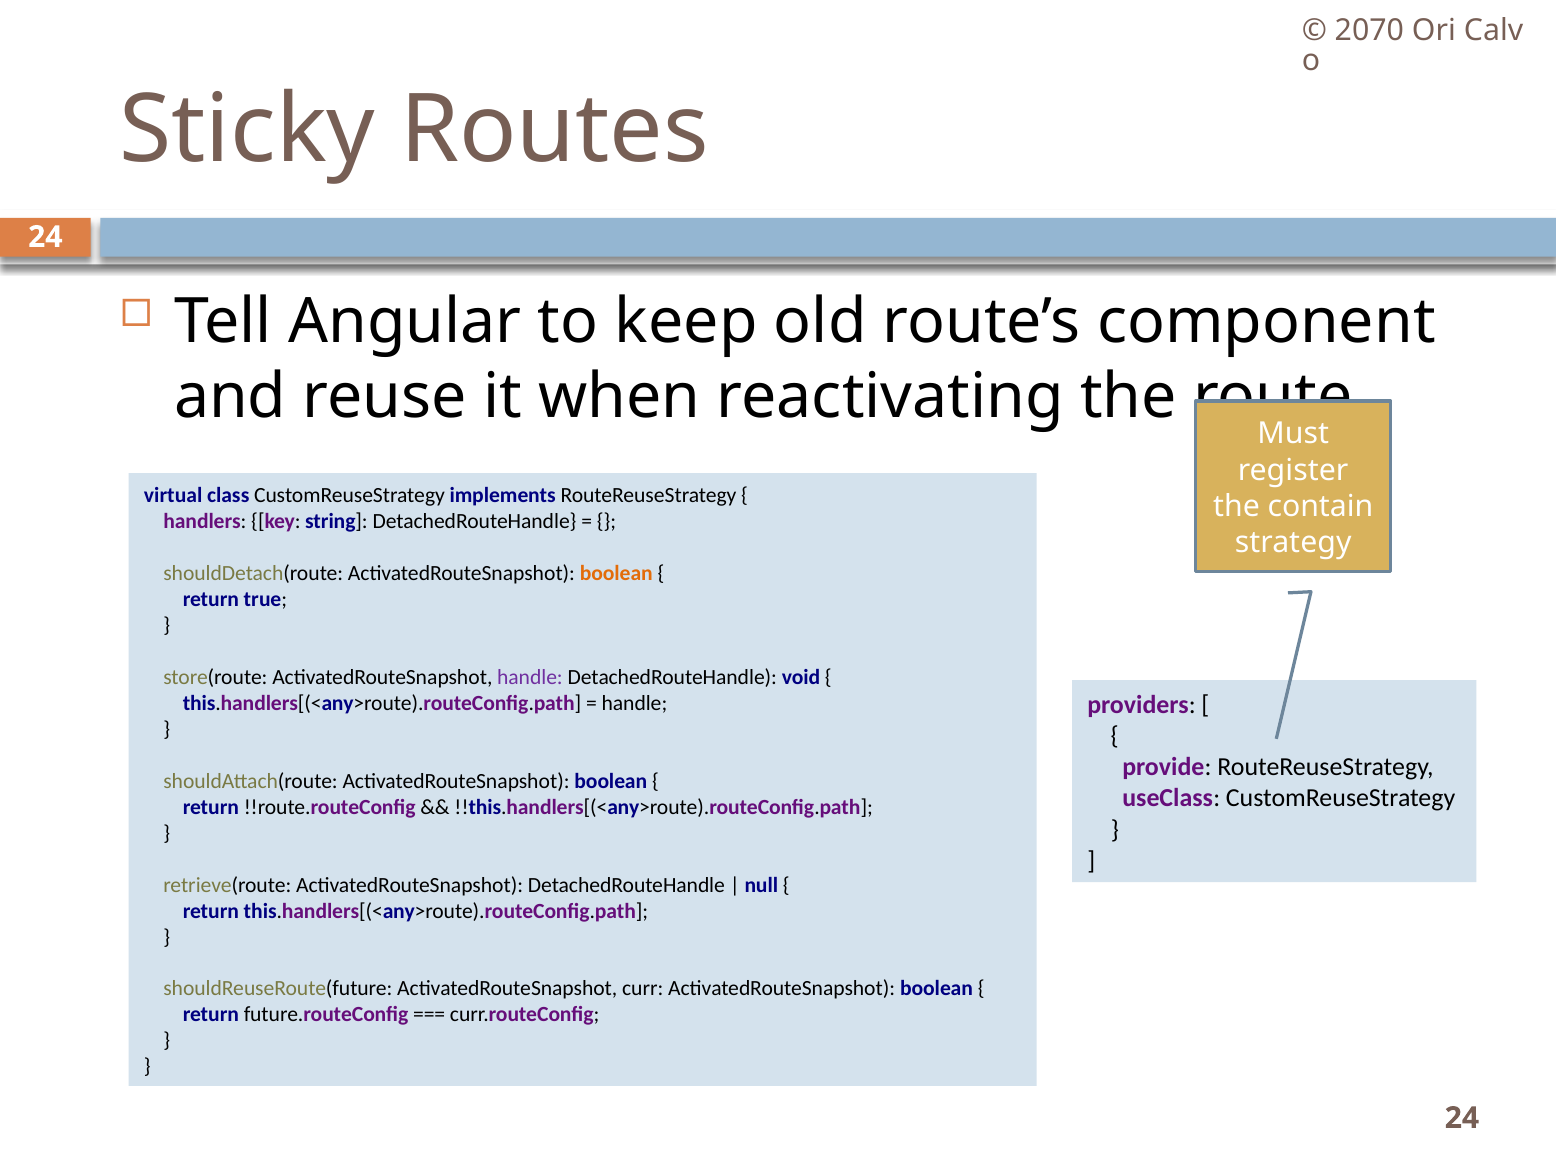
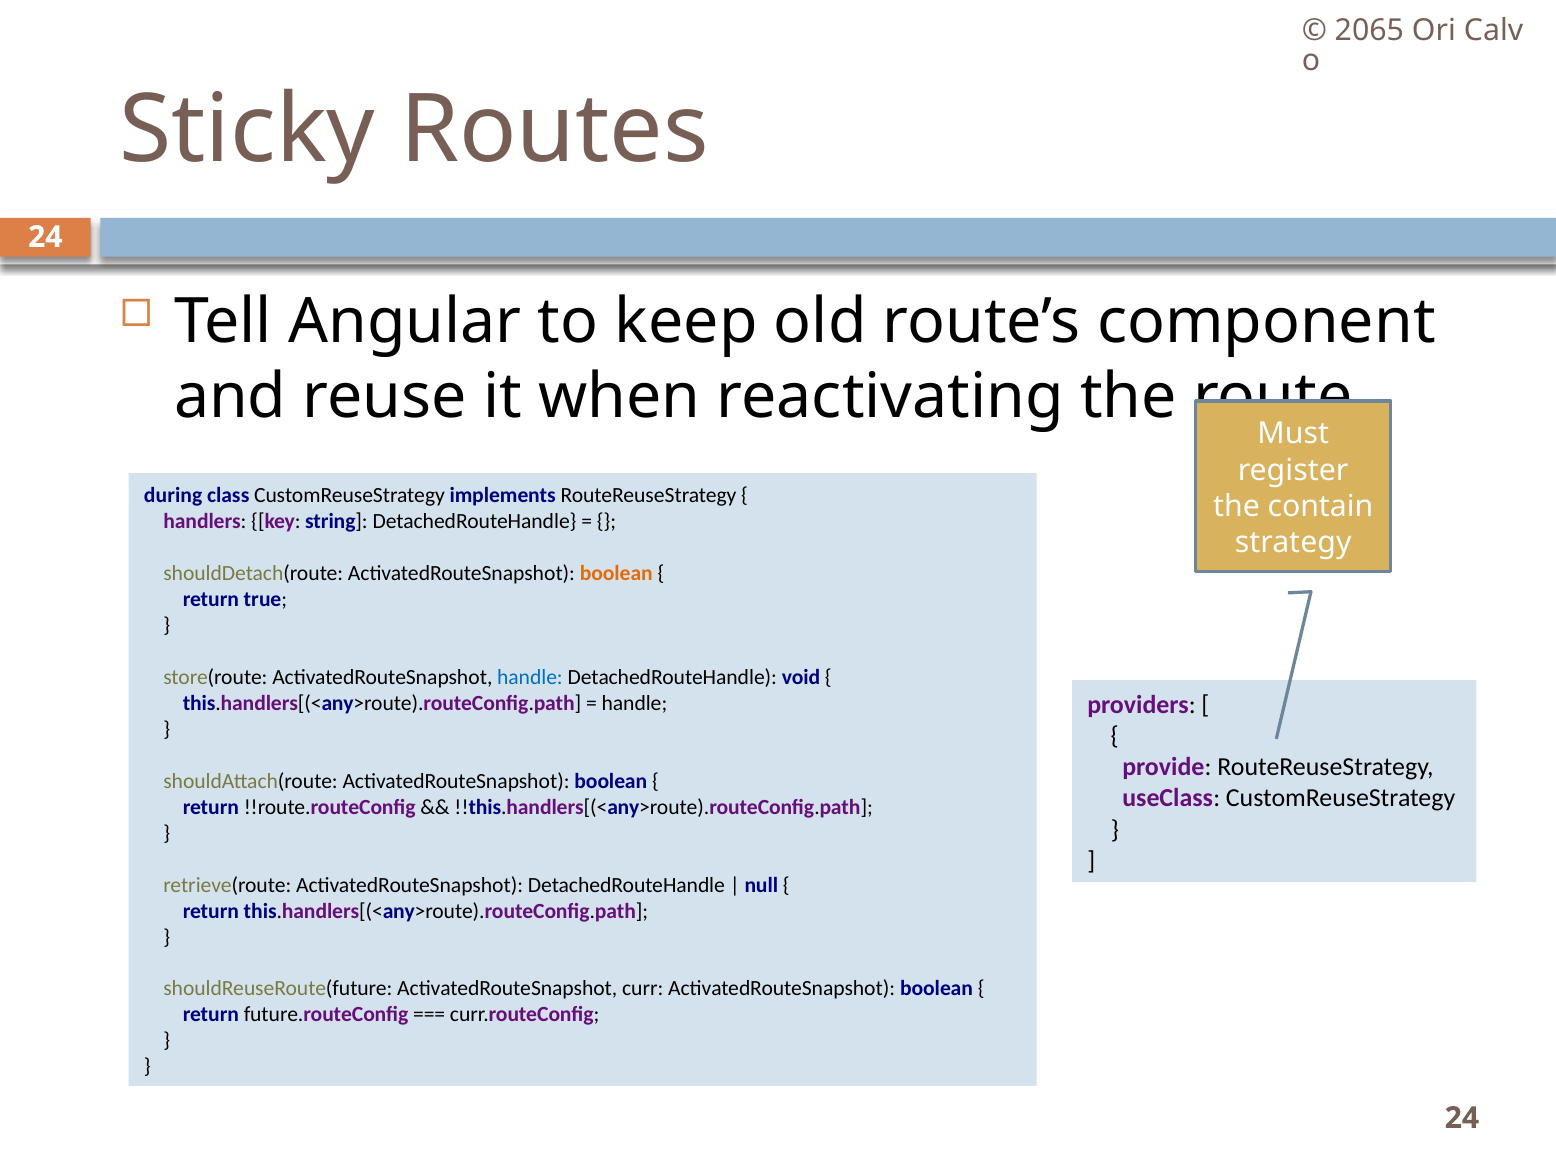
2070: 2070 -> 2065
virtual: virtual -> during
handle at (530, 677) colour: purple -> blue
